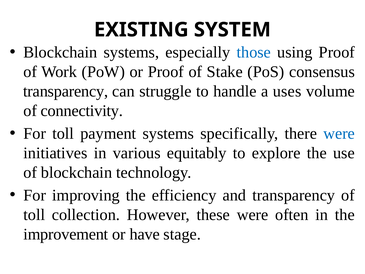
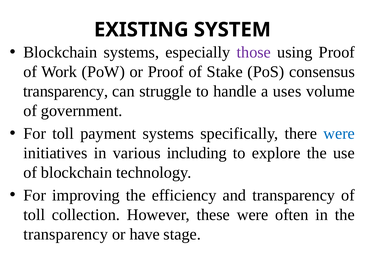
those colour: blue -> purple
connectivity: connectivity -> government
equitably: equitably -> including
improvement at (66, 234): improvement -> transparency
